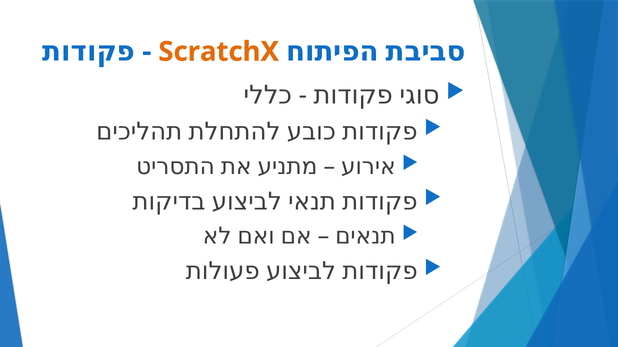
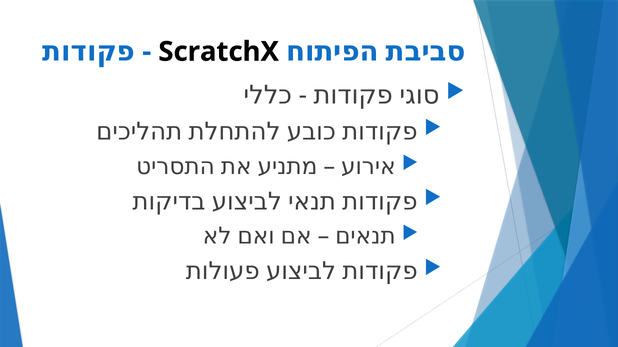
ScratchX colour: orange -> black
